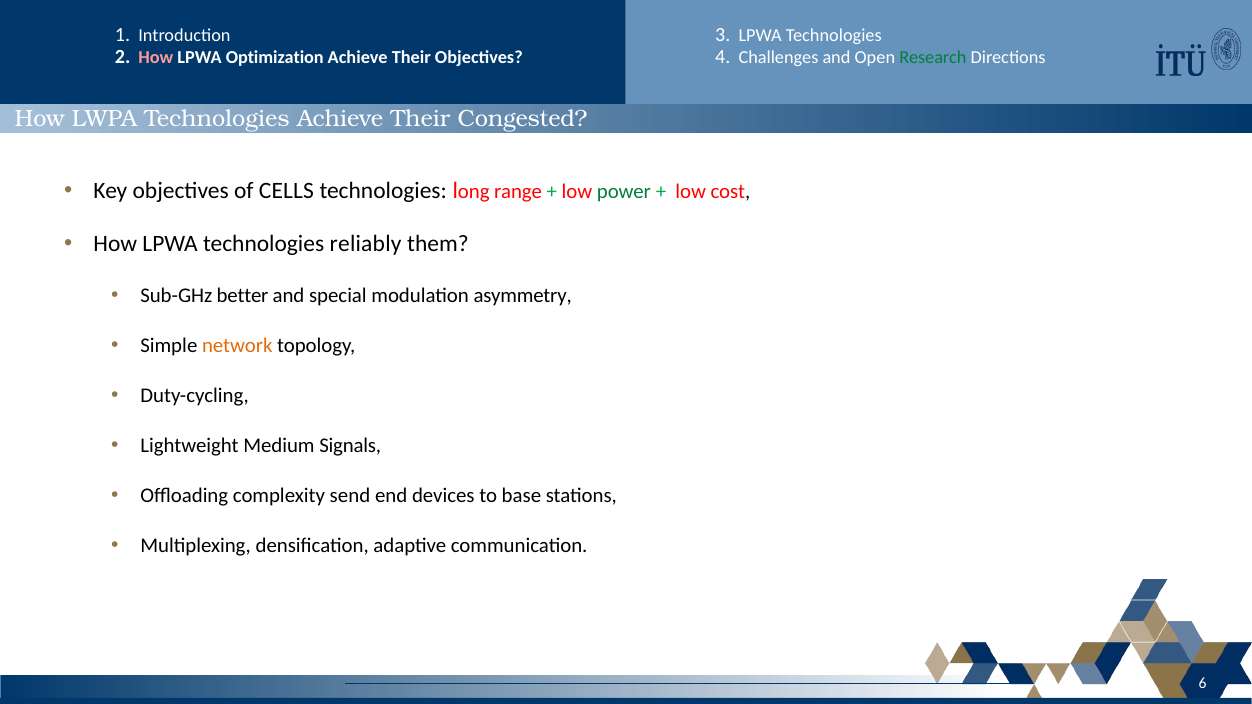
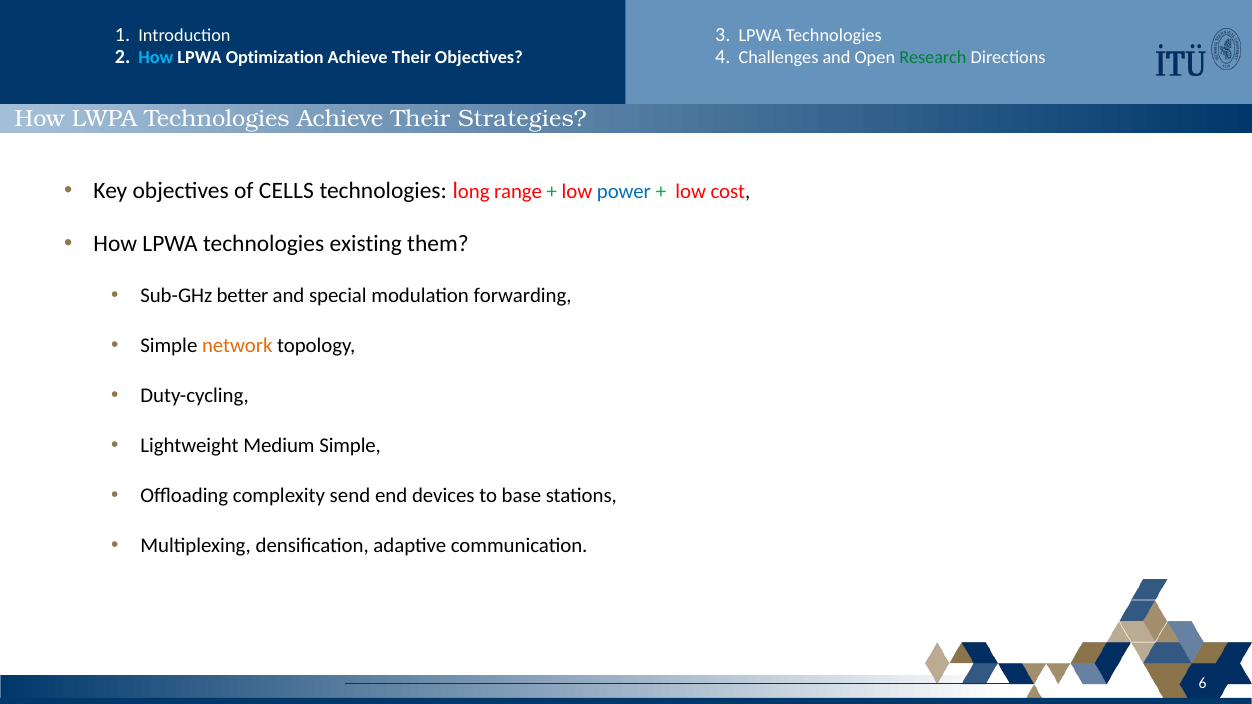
How at (156, 58) colour: pink -> light blue
Congested: Congested -> Strategies
power colour: green -> blue
reliably: reliably -> existing
asymmetry: asymmetry -> forwarding
Medium Signals: Signals -> Simple
